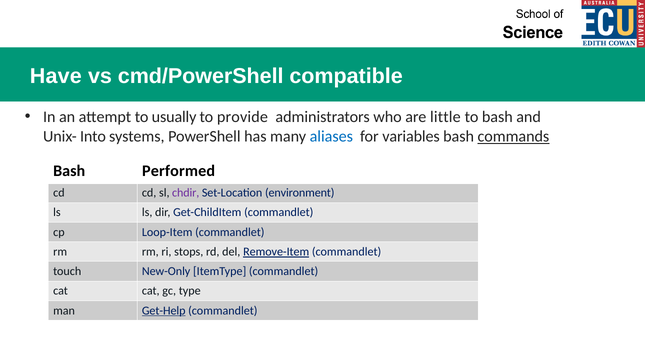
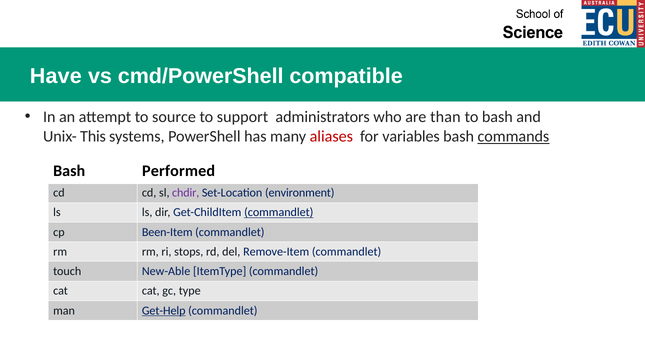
usually: usually -> source
provide: provide -> support
little: little -> than
Into: Into -> This
aliases colour: blue -> red
commandlet at (279, 212) underline: none -> present
Loop-Item: Loop-Item -> Been-Item
Remove-Item underline: present -> none
New-Only: New-Only -> New-Able
